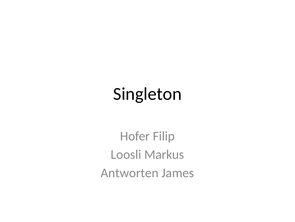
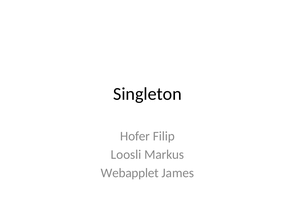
Antworten: Antworten -> Webapplet
